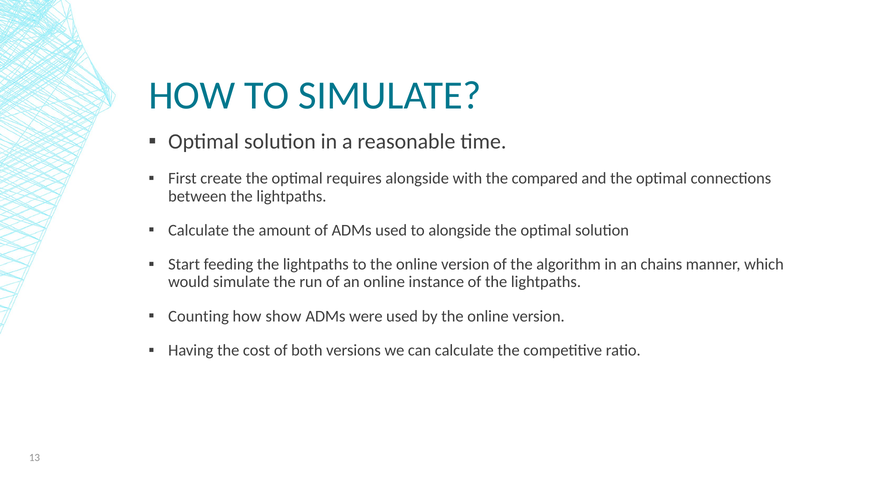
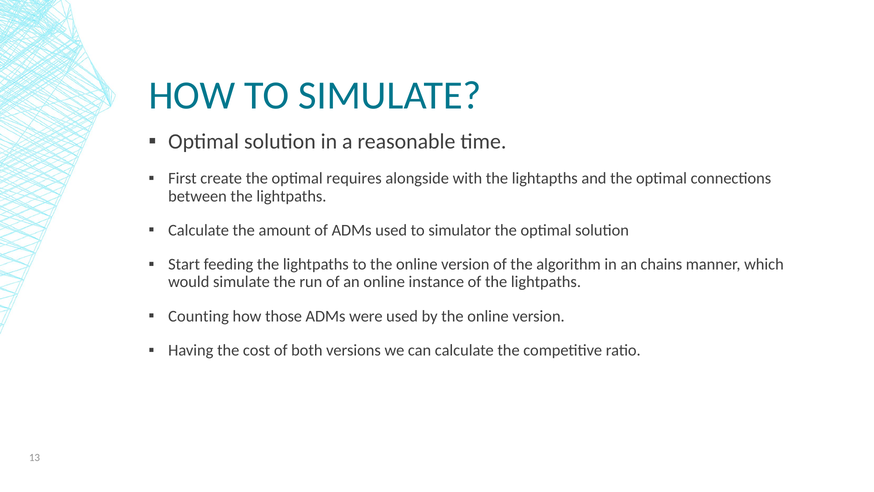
compared: compared -> lightapths
to alongside: alongside -> simulator
show: show -> those
